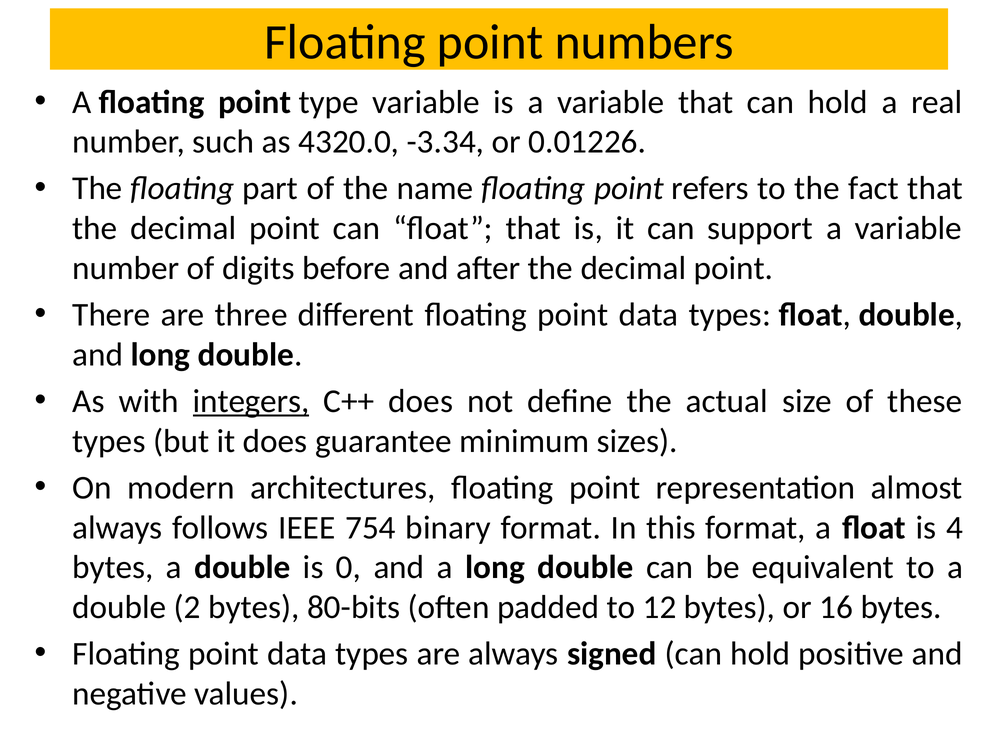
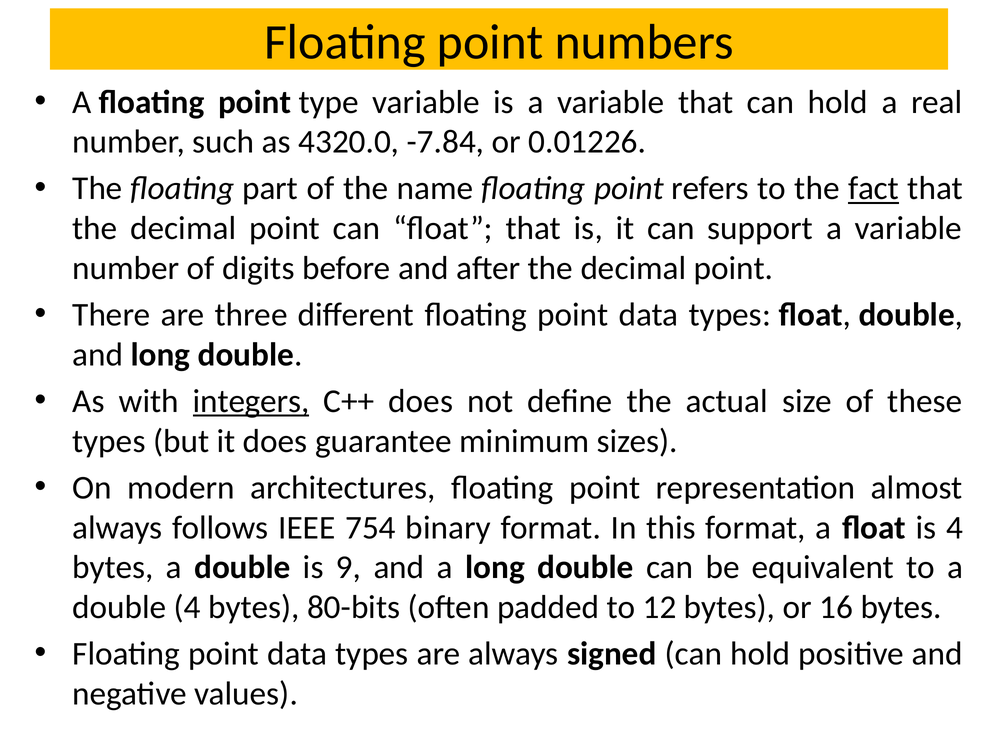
-3.34: -3.34 -> -7.84
fact underline: none -> present
0: 0 -> 9
double 2: 2 -> 4
